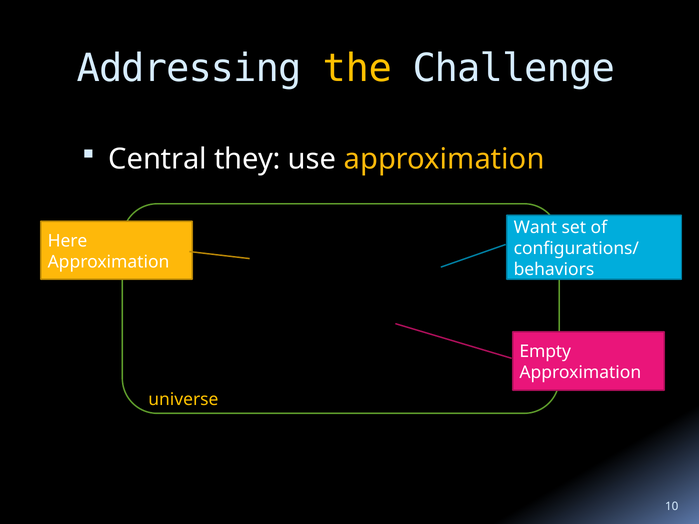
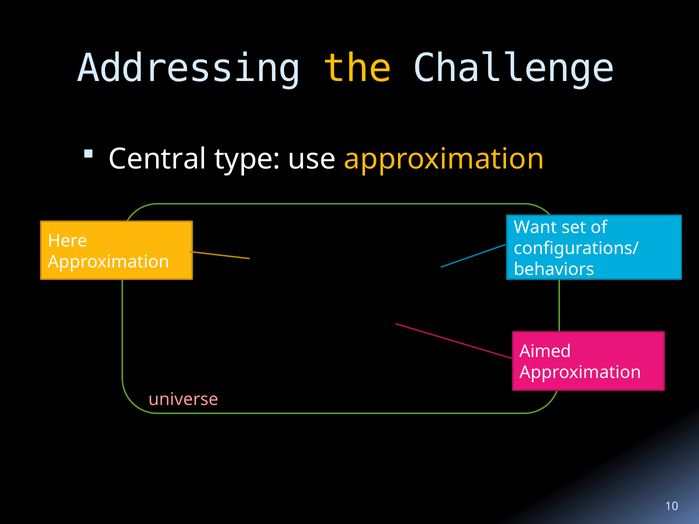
they: they -> type
Empty: Empty -> Aimed
universe colour: yellow -> pink
